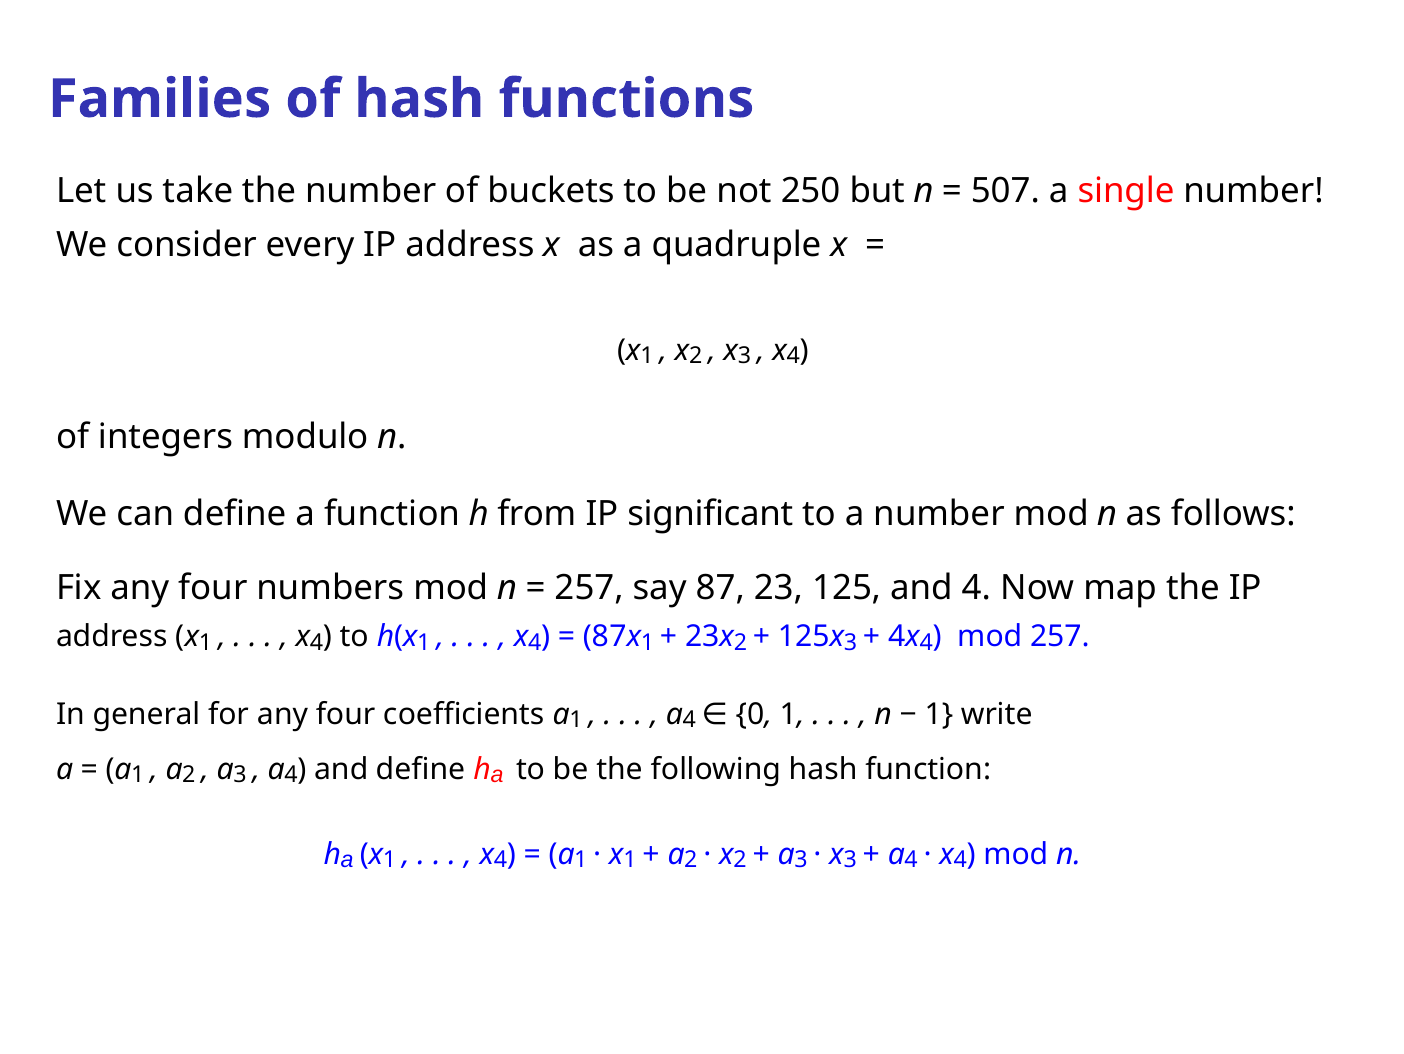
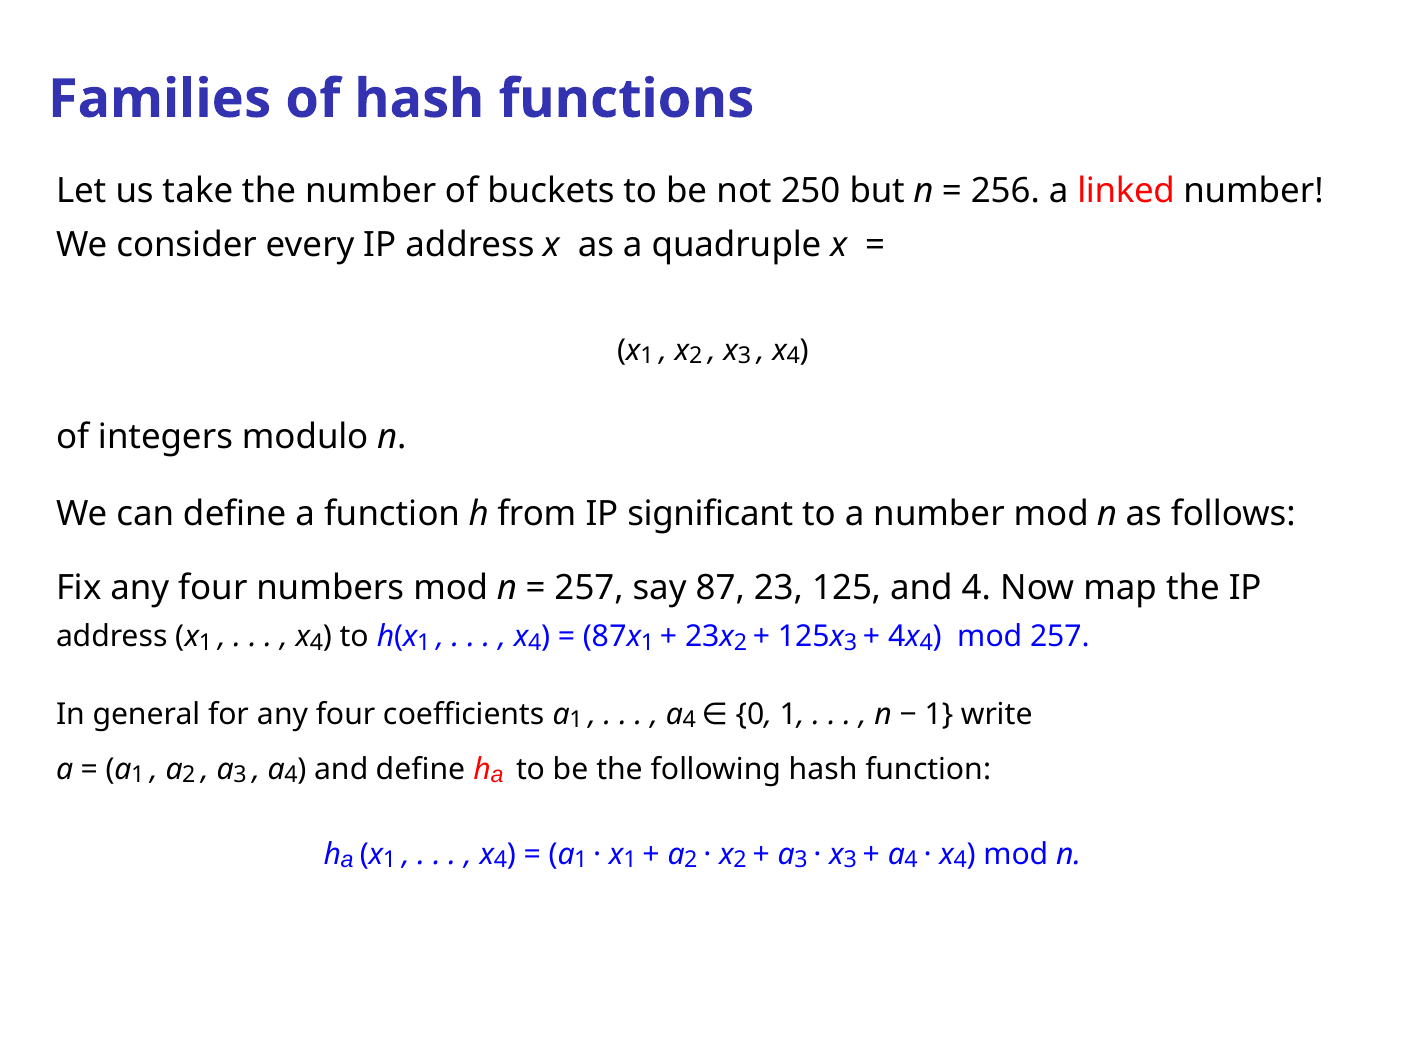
507: 507 -> 256
single: single -> linked
